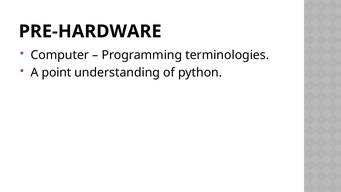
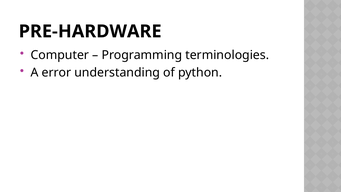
point: point -> error
